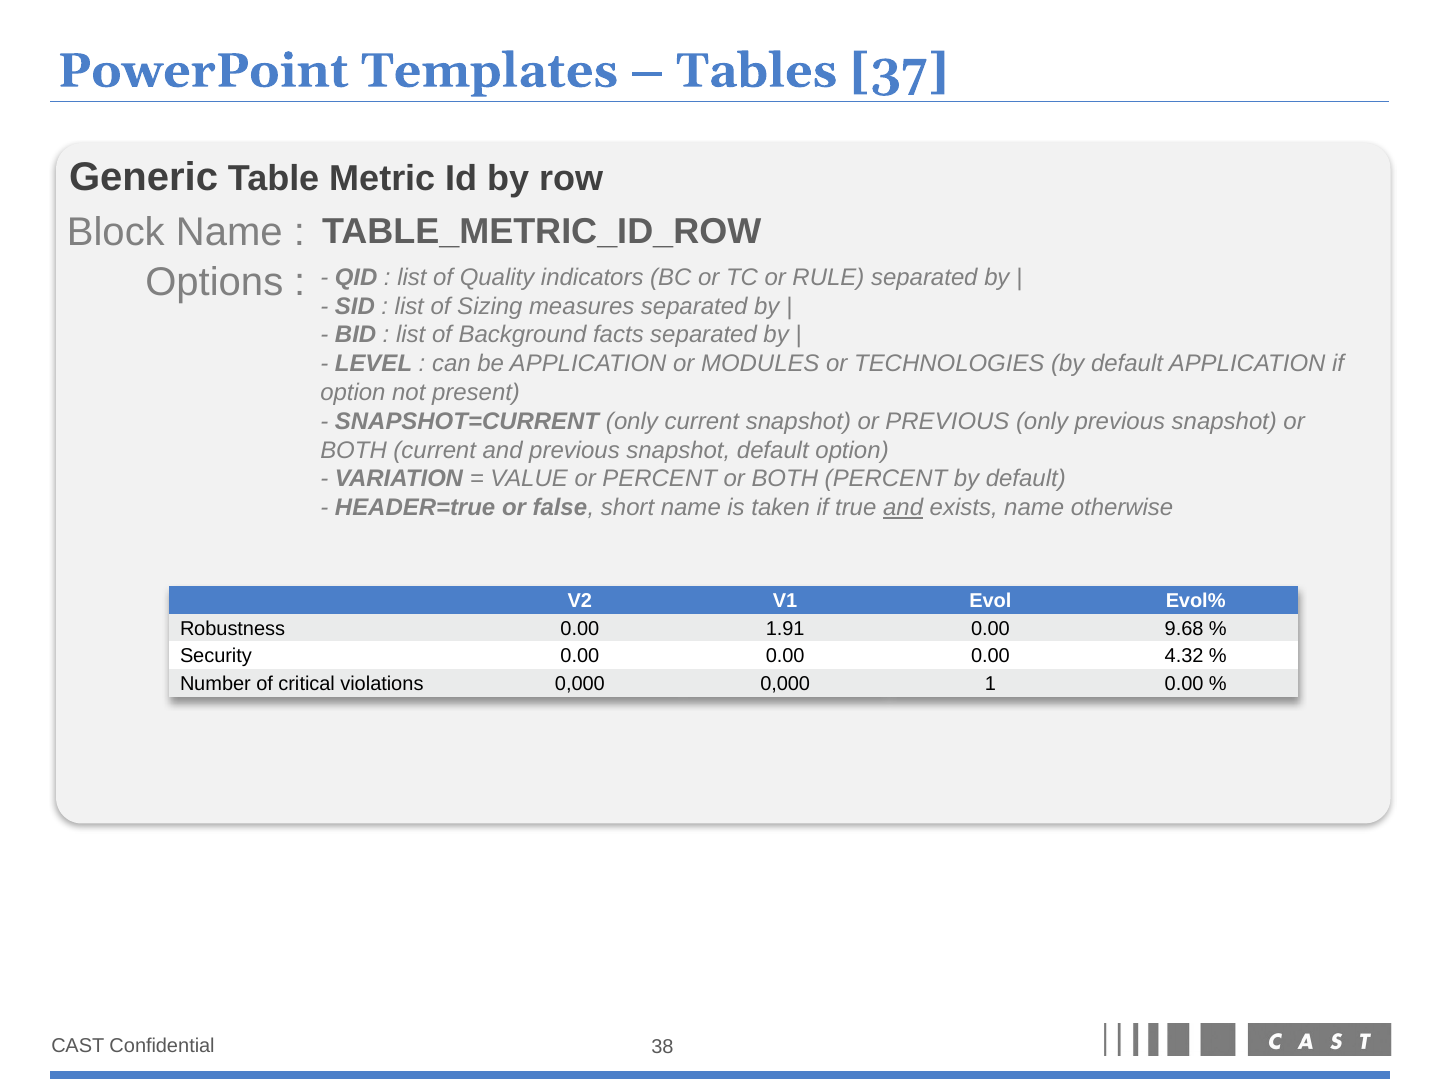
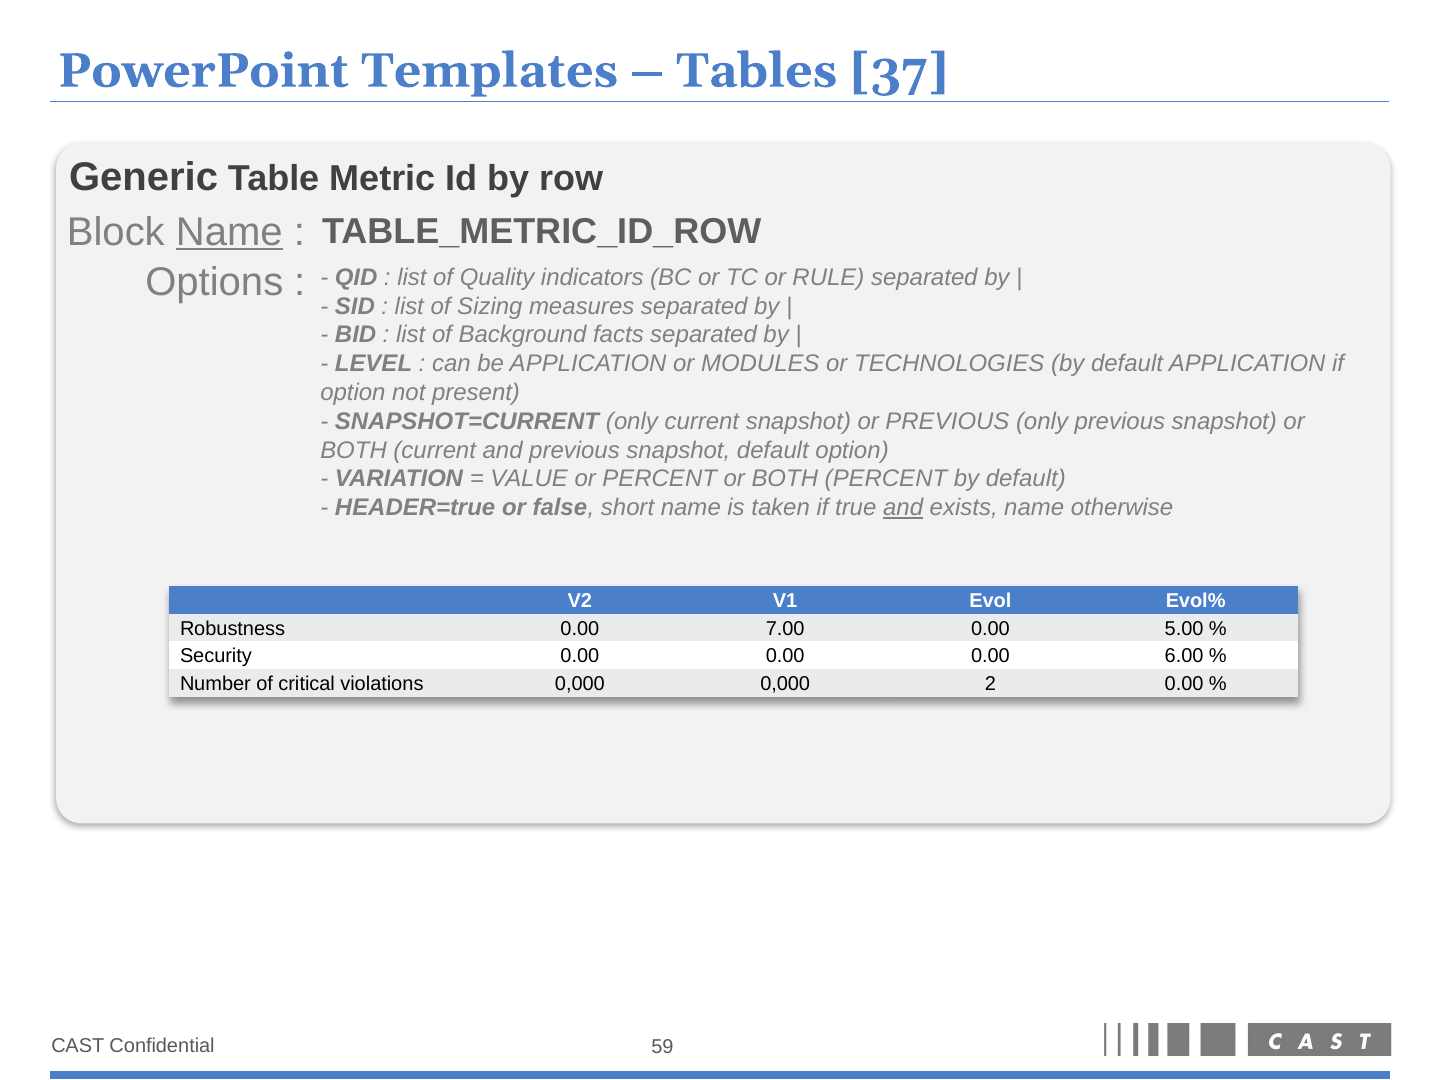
Name at (229, 232) underline: none -> present
1.91: 1.91 -> 7.00
9.68: 9.68 -> 5.00
4.32: 4.32 -> 6.00
1: 1 -> 2
38: 38 -> 59
